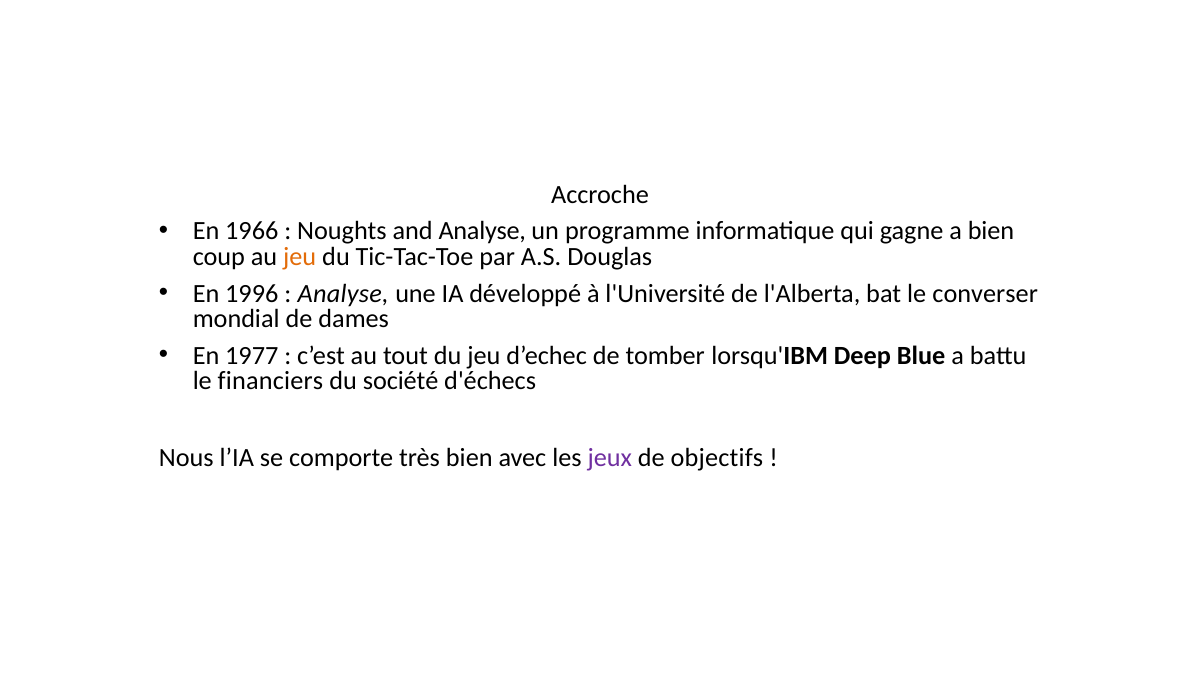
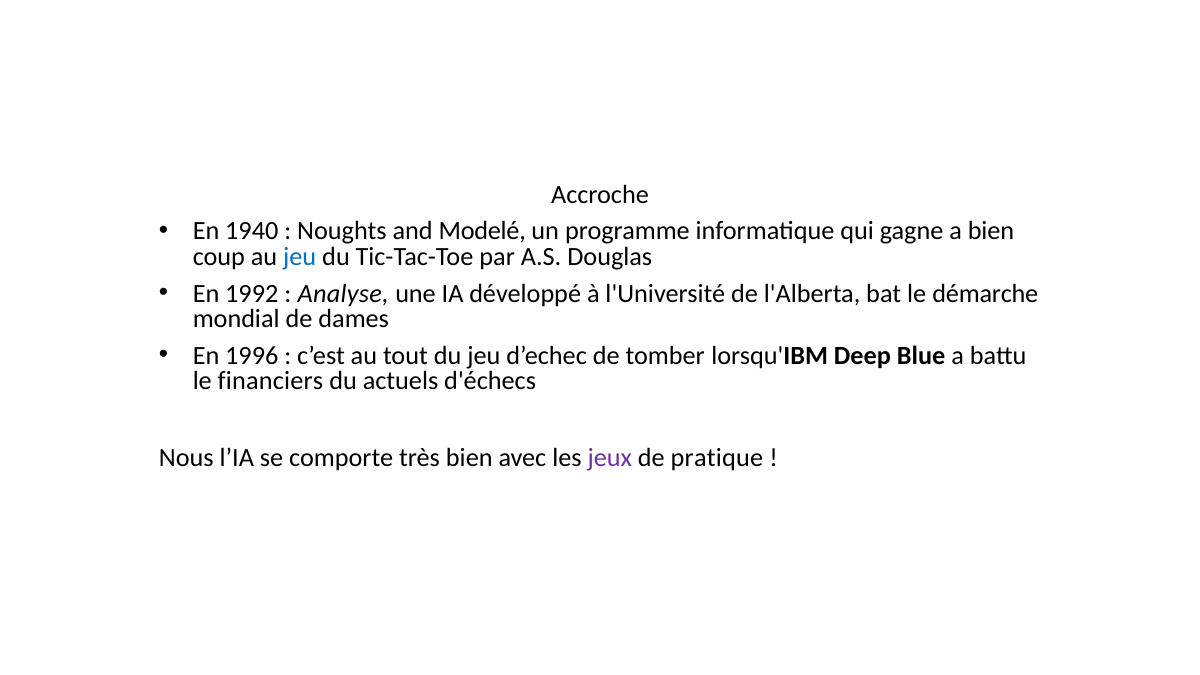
1966: 1966 -> 1940
and Analyse: Analyse -> Modelé
jeu at (300, 257) colour: orange -> blue
1996: 1996 -> 1992
converser: converser -> démarche
1977: 1977 -> 1996
société: société -> actuels
objectifs: objectifs -> pratique
